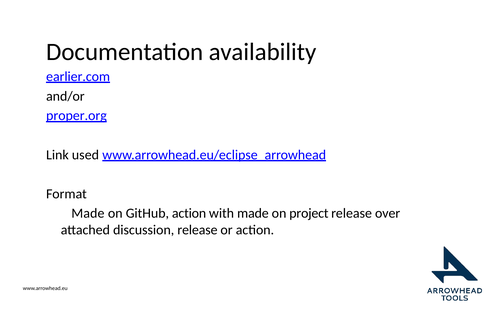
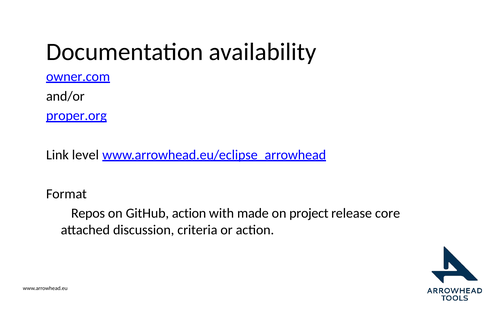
earlier.com: earlier.com -> owner.com
used: used -> level
Made at (88, 213): Made -> Repos
over: over -> core
discussion release: release -> criteria
